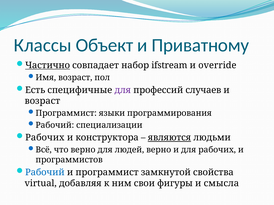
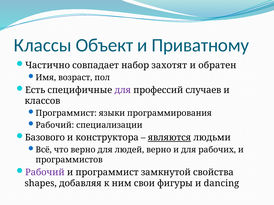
Частично underline: present -> none
ifstream: ifstream -> захотят
override: override -> обратен
возраст at (42, 101): возраст -> классов
Рабочих at (45, 138): Рабочих -> Базового
Рабочий at (45, 173) colour: blue -> purple
virtual: virtual -> shapes
смысла: смысла -> dancing
